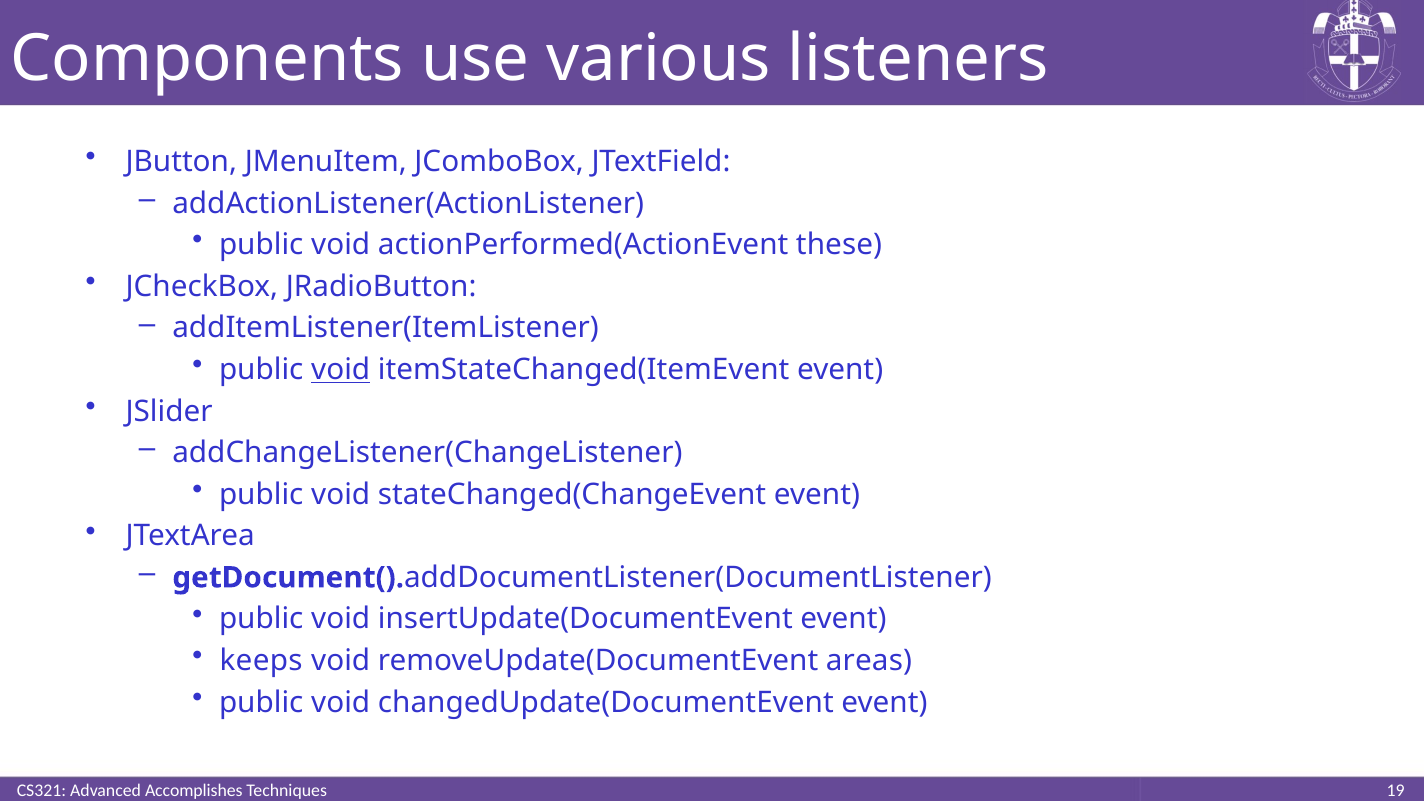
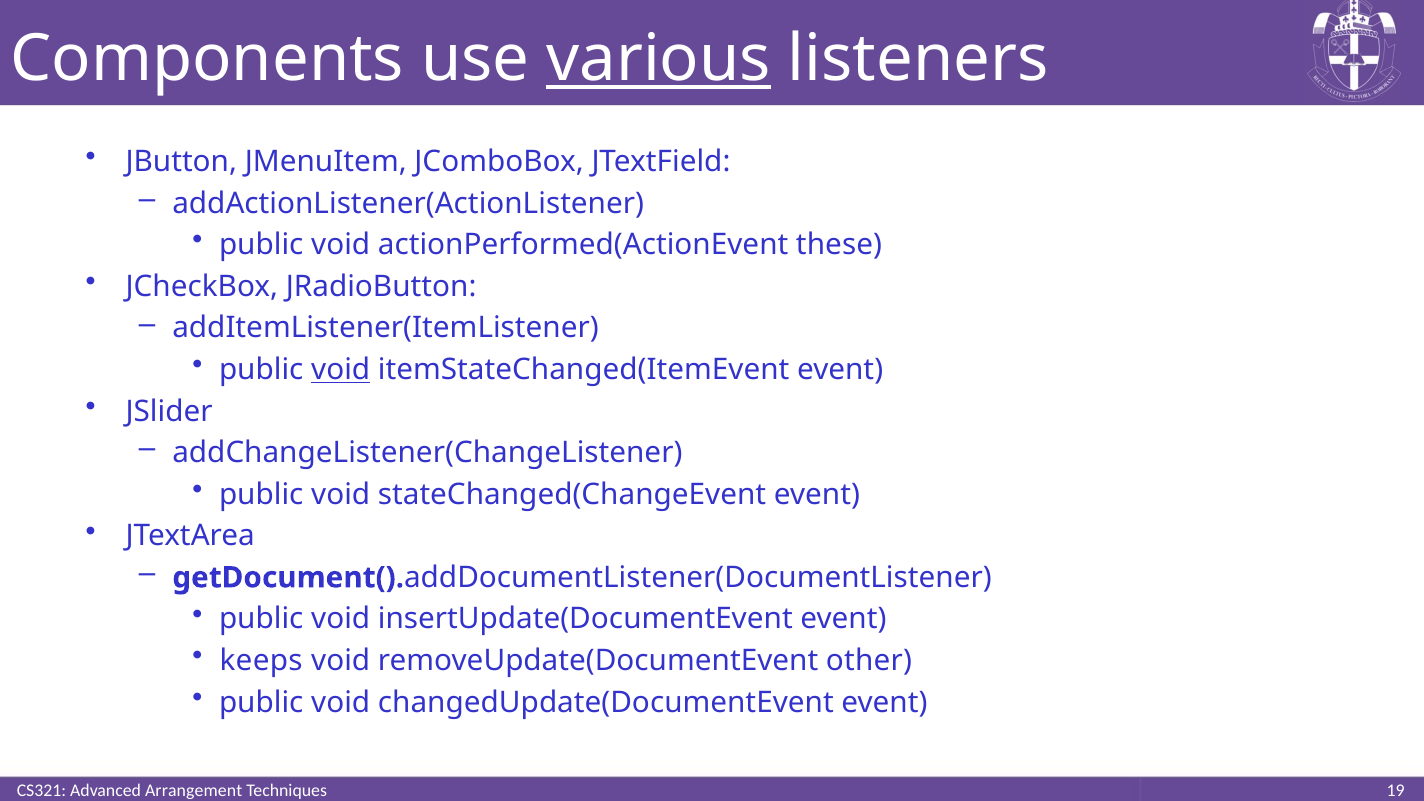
various underline: none -> present
areas: areas -> other
Accomplishes: Accomplishes -> Arrangement
